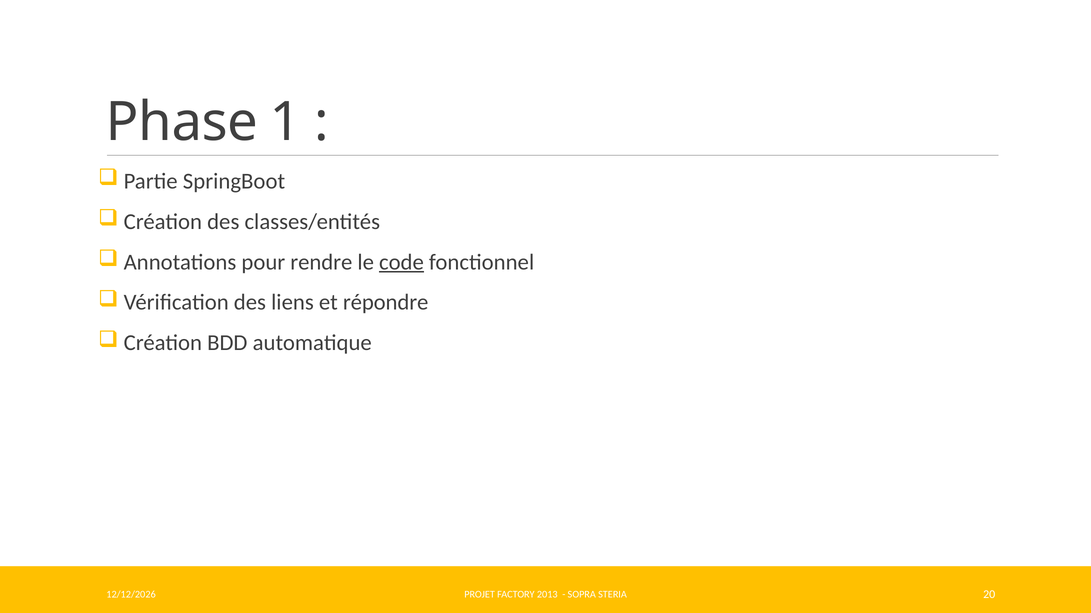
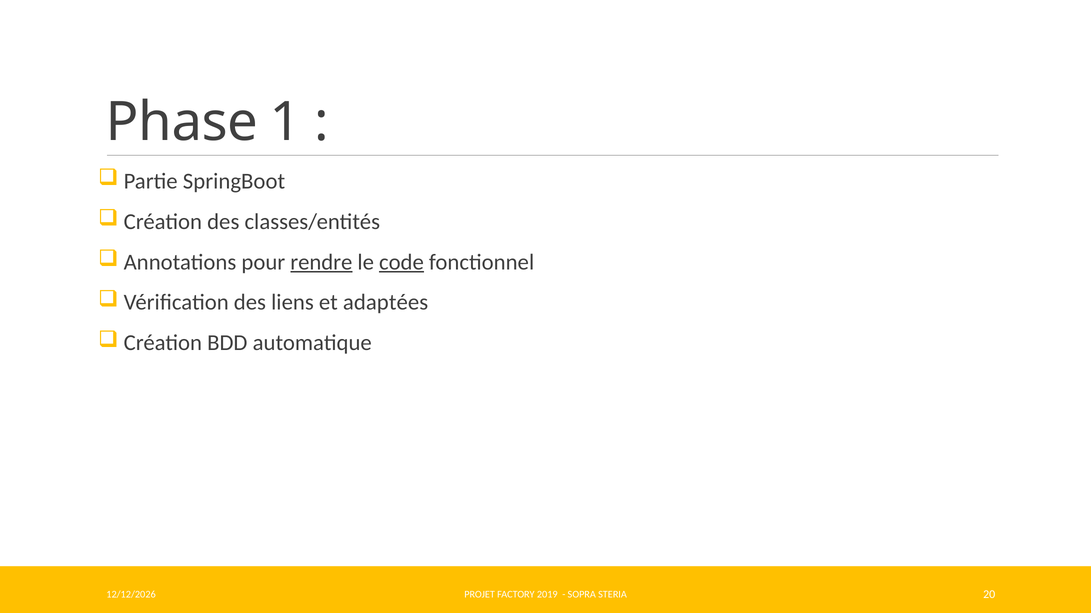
rendre underline: none -> present
répondre: répondre -> adaptées
2013: 2013 -> 2019
